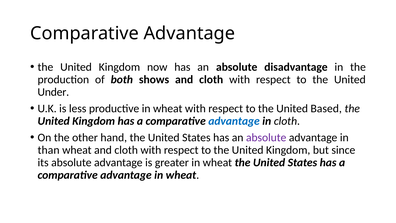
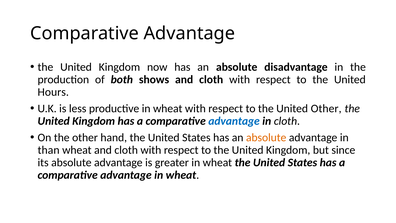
Under: Under -> Hours
United Based: Based -> Other
absolute at (266, 137) colour: purple -> orange
